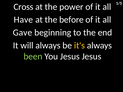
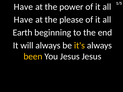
Cross at (23, 7): Cross -> Have
before: before -> please
Gave: Gave -> Earth
been colour: light green -> yellow
